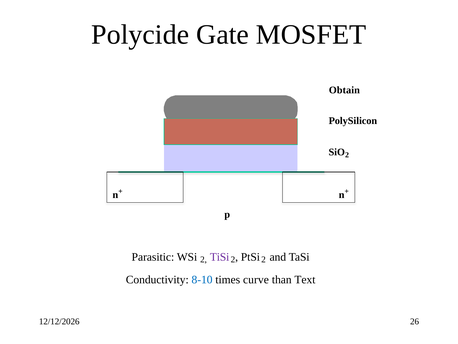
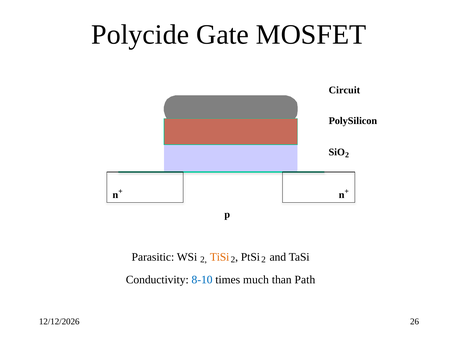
Obtain: Obtain -> Circuit
TiSi colour: purple -> orange
curve: curve -> much
Text: Text -> Path
